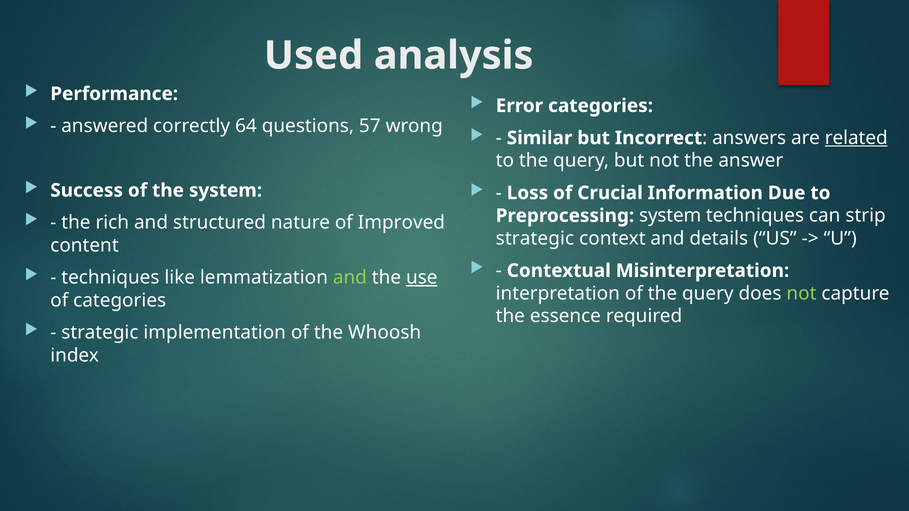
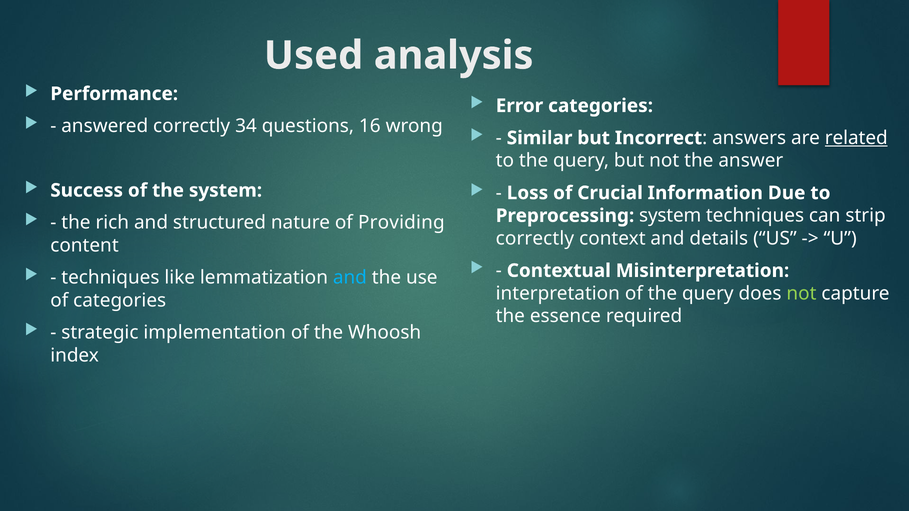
64: 64 -> 34
57: 57 -> 16
Improved: Improved -> Providing
strategic at (535, 239): strategic -> correctly
and at (350, 278) colour: light green -> light blue
use underline: present -> none
